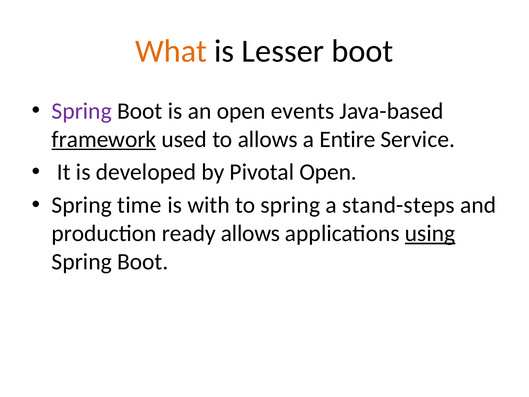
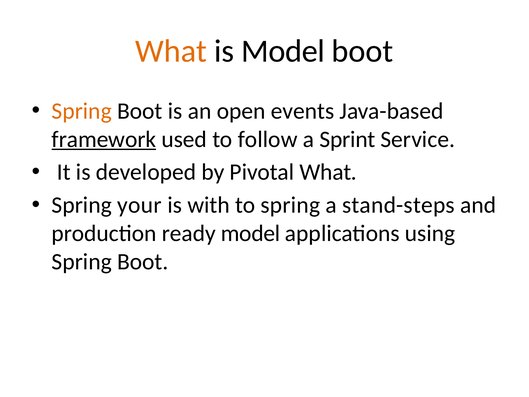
is Lesser: Lesser -> Model
Spring at (82, 111) colour: purple -> orange
to allows: allows -> follow
Entire: Entire -> Sprint
Pivotal Open: Open -> What
time: time -> your
ready allows: allows -> model
using underline: present -> none
